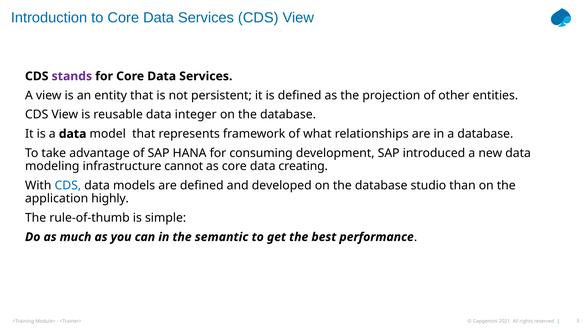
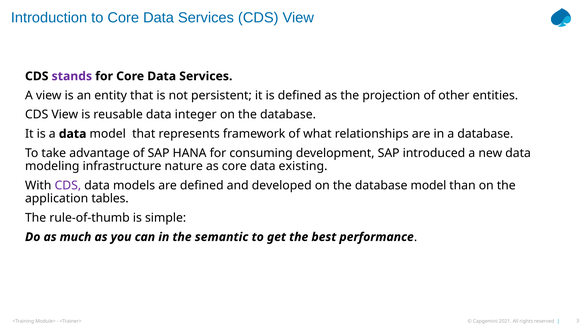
cannot: cannot -> nature
creating: creating -> existing
CDS at (68, 186) colour: blue -> purple
database studio: studio -> model
highly: highly -> tables
